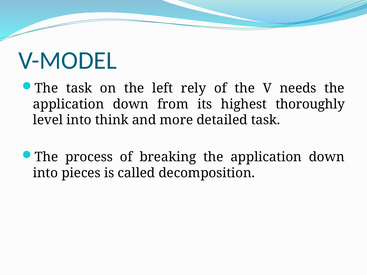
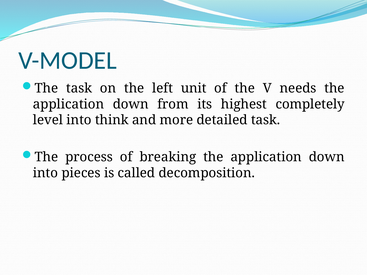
rely: rely -> unit
thoroughly: thoroughly -> completely
